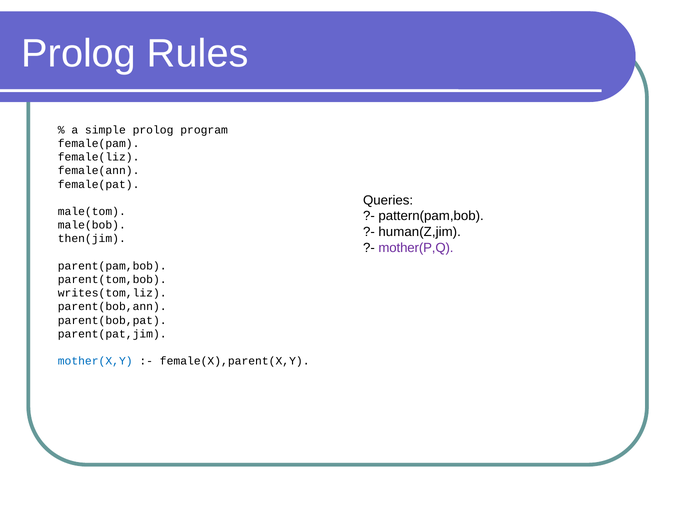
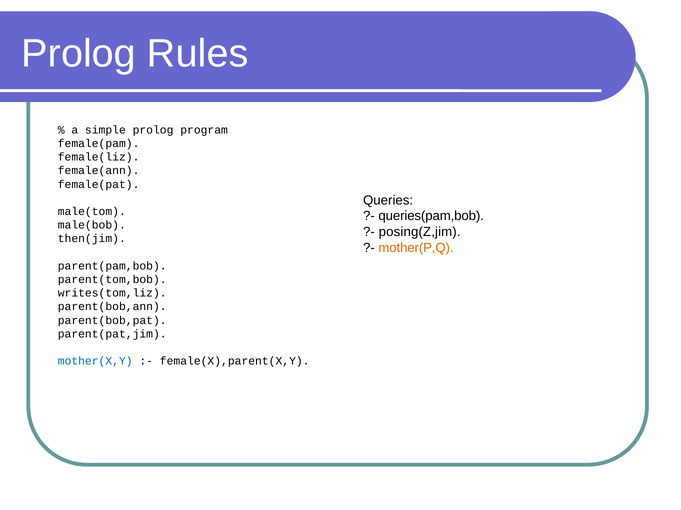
pattern(pam,bob: pattern(pam,bob -> queries(pam,bob
human(Z,jim: human(Z,jim -> posing(Z,jim
mother(P,Q colour: purple -> orange
